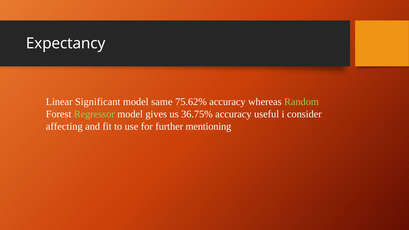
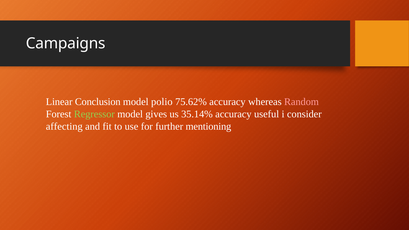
Expectancy: Expectancy -> Campaigns
Significant: Significant -> Conclusion
same: same -> polio
Random colour: light green -> pink
36.75%: 36.75% -> 35.14%
